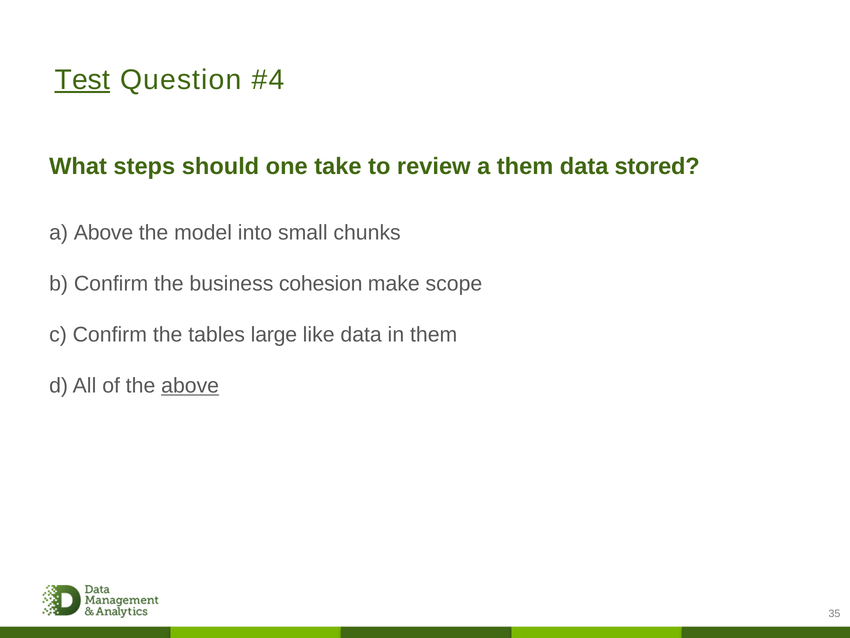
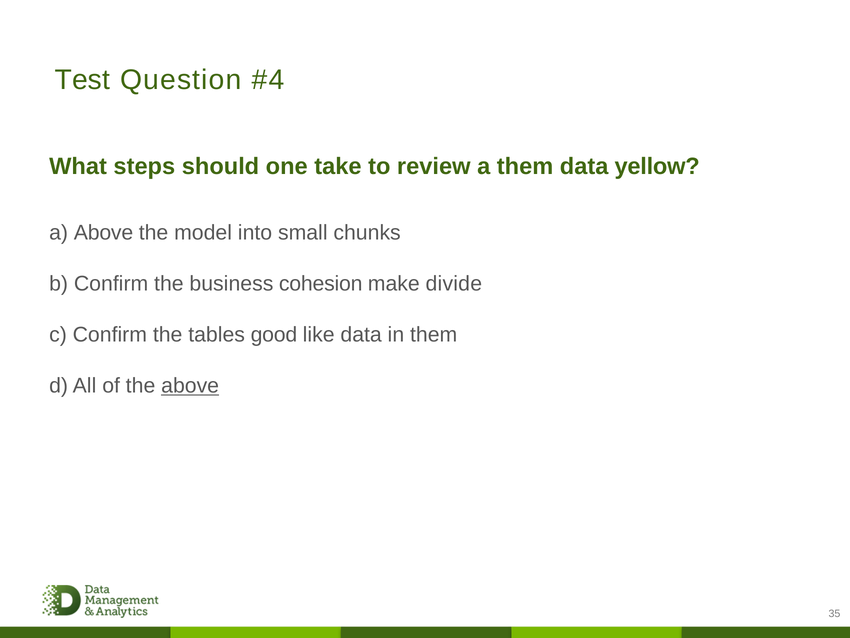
Test underline: present -> none
stored: stored -> yellow
scope: scope -> divide
large: large -> good
